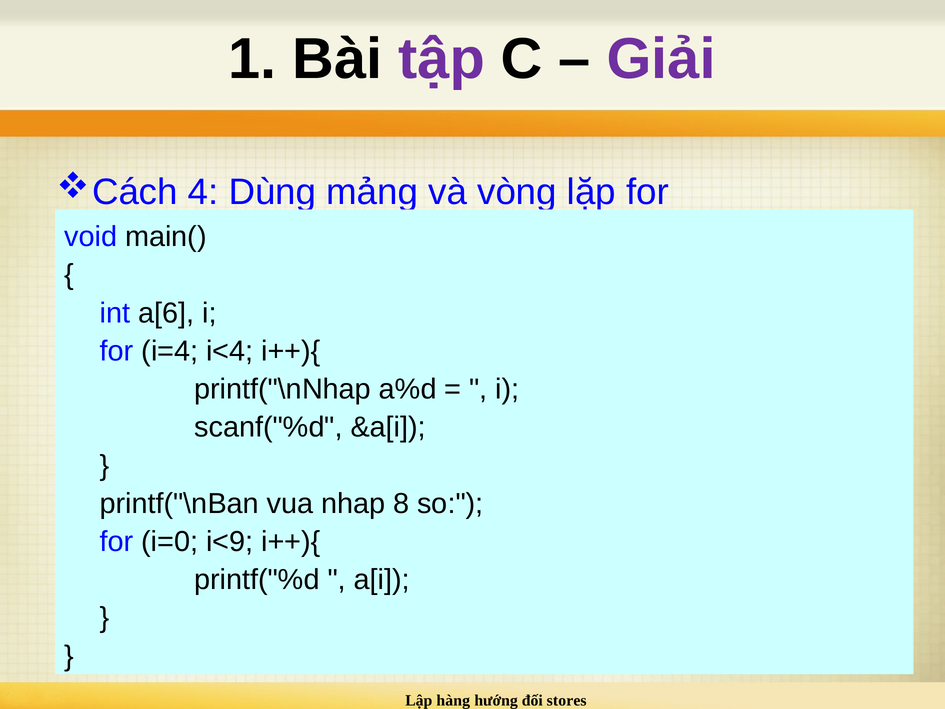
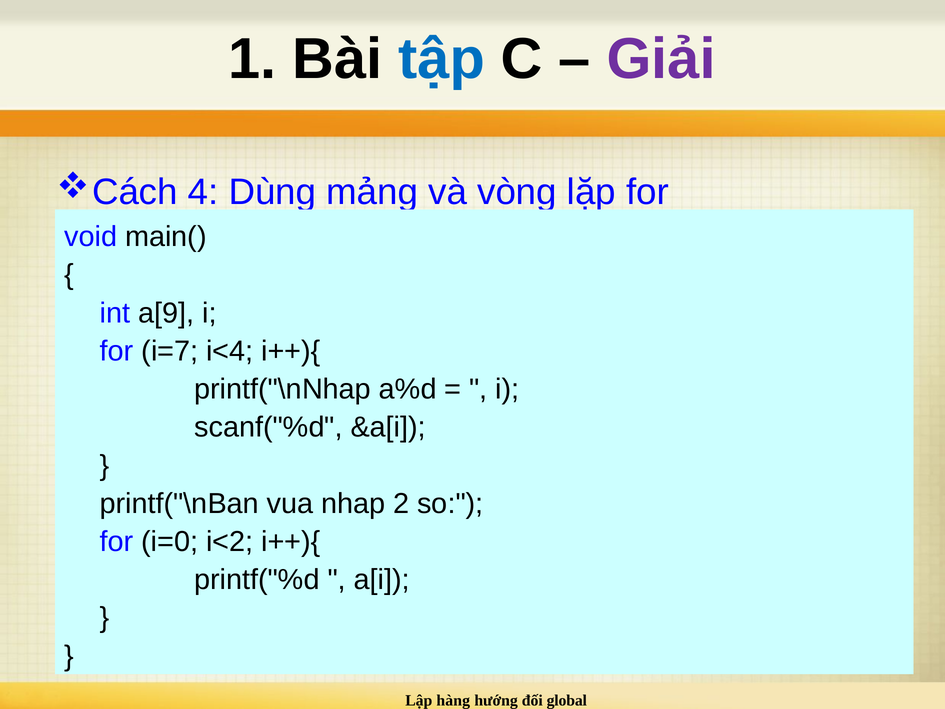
tập colour: purple -> blue
a[6: a[6 -> a[9
i=4: i=4 -> i=7
8: 8 -> 2
i<9: i<9 -> i<2
stores: stores -> global
